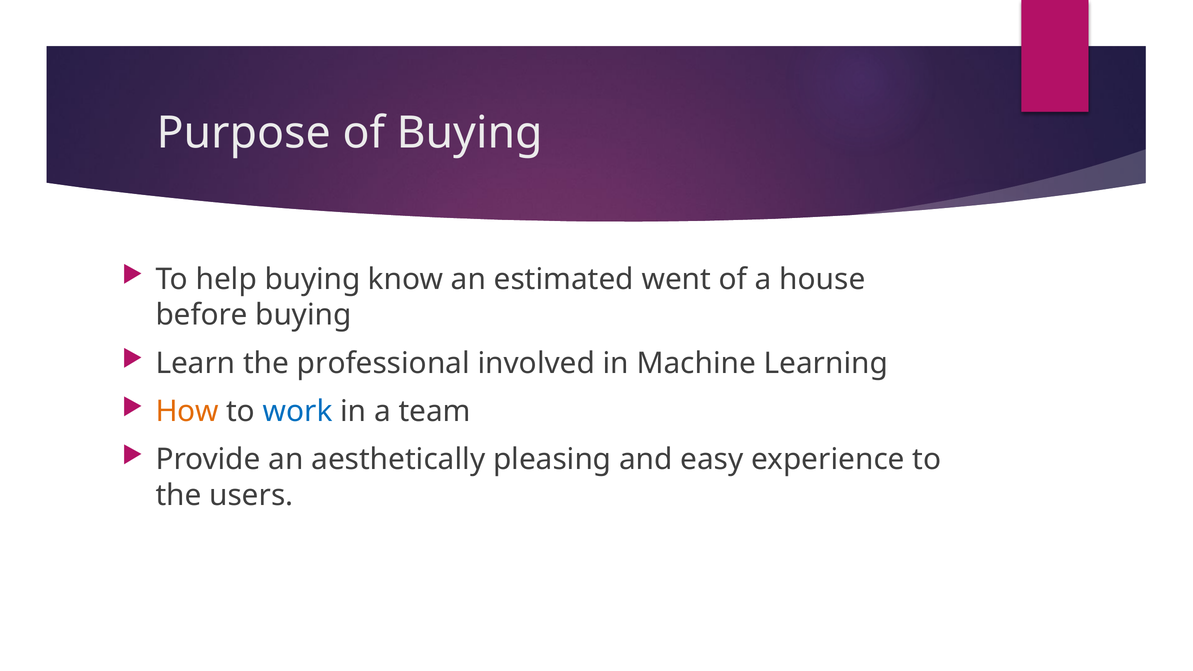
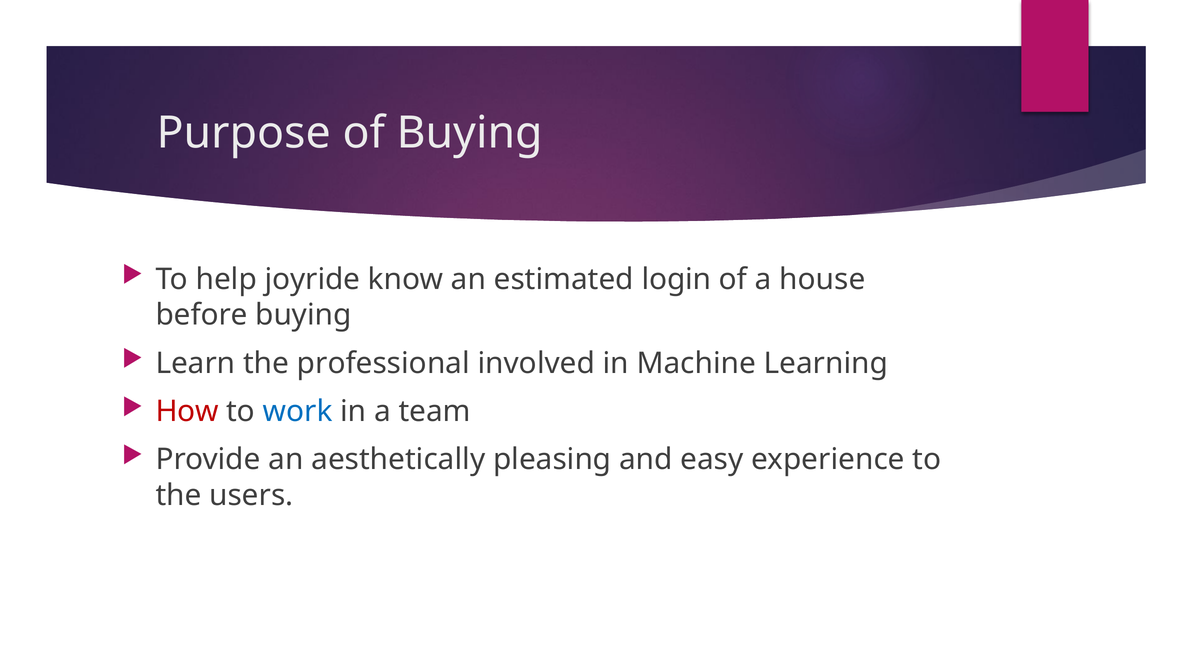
help buying: buying -> joyride
went: went -> login
How colour: orange -> red
